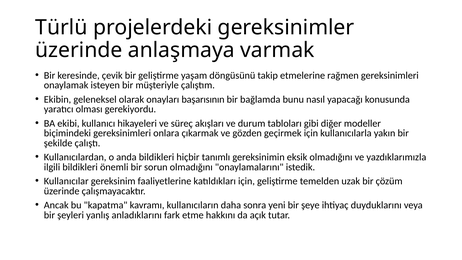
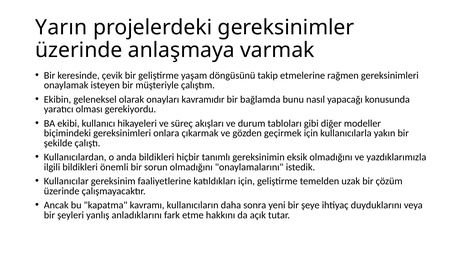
Türlü: Türlü -> Yarın
başarısının: başarısının -> kavramıdır
